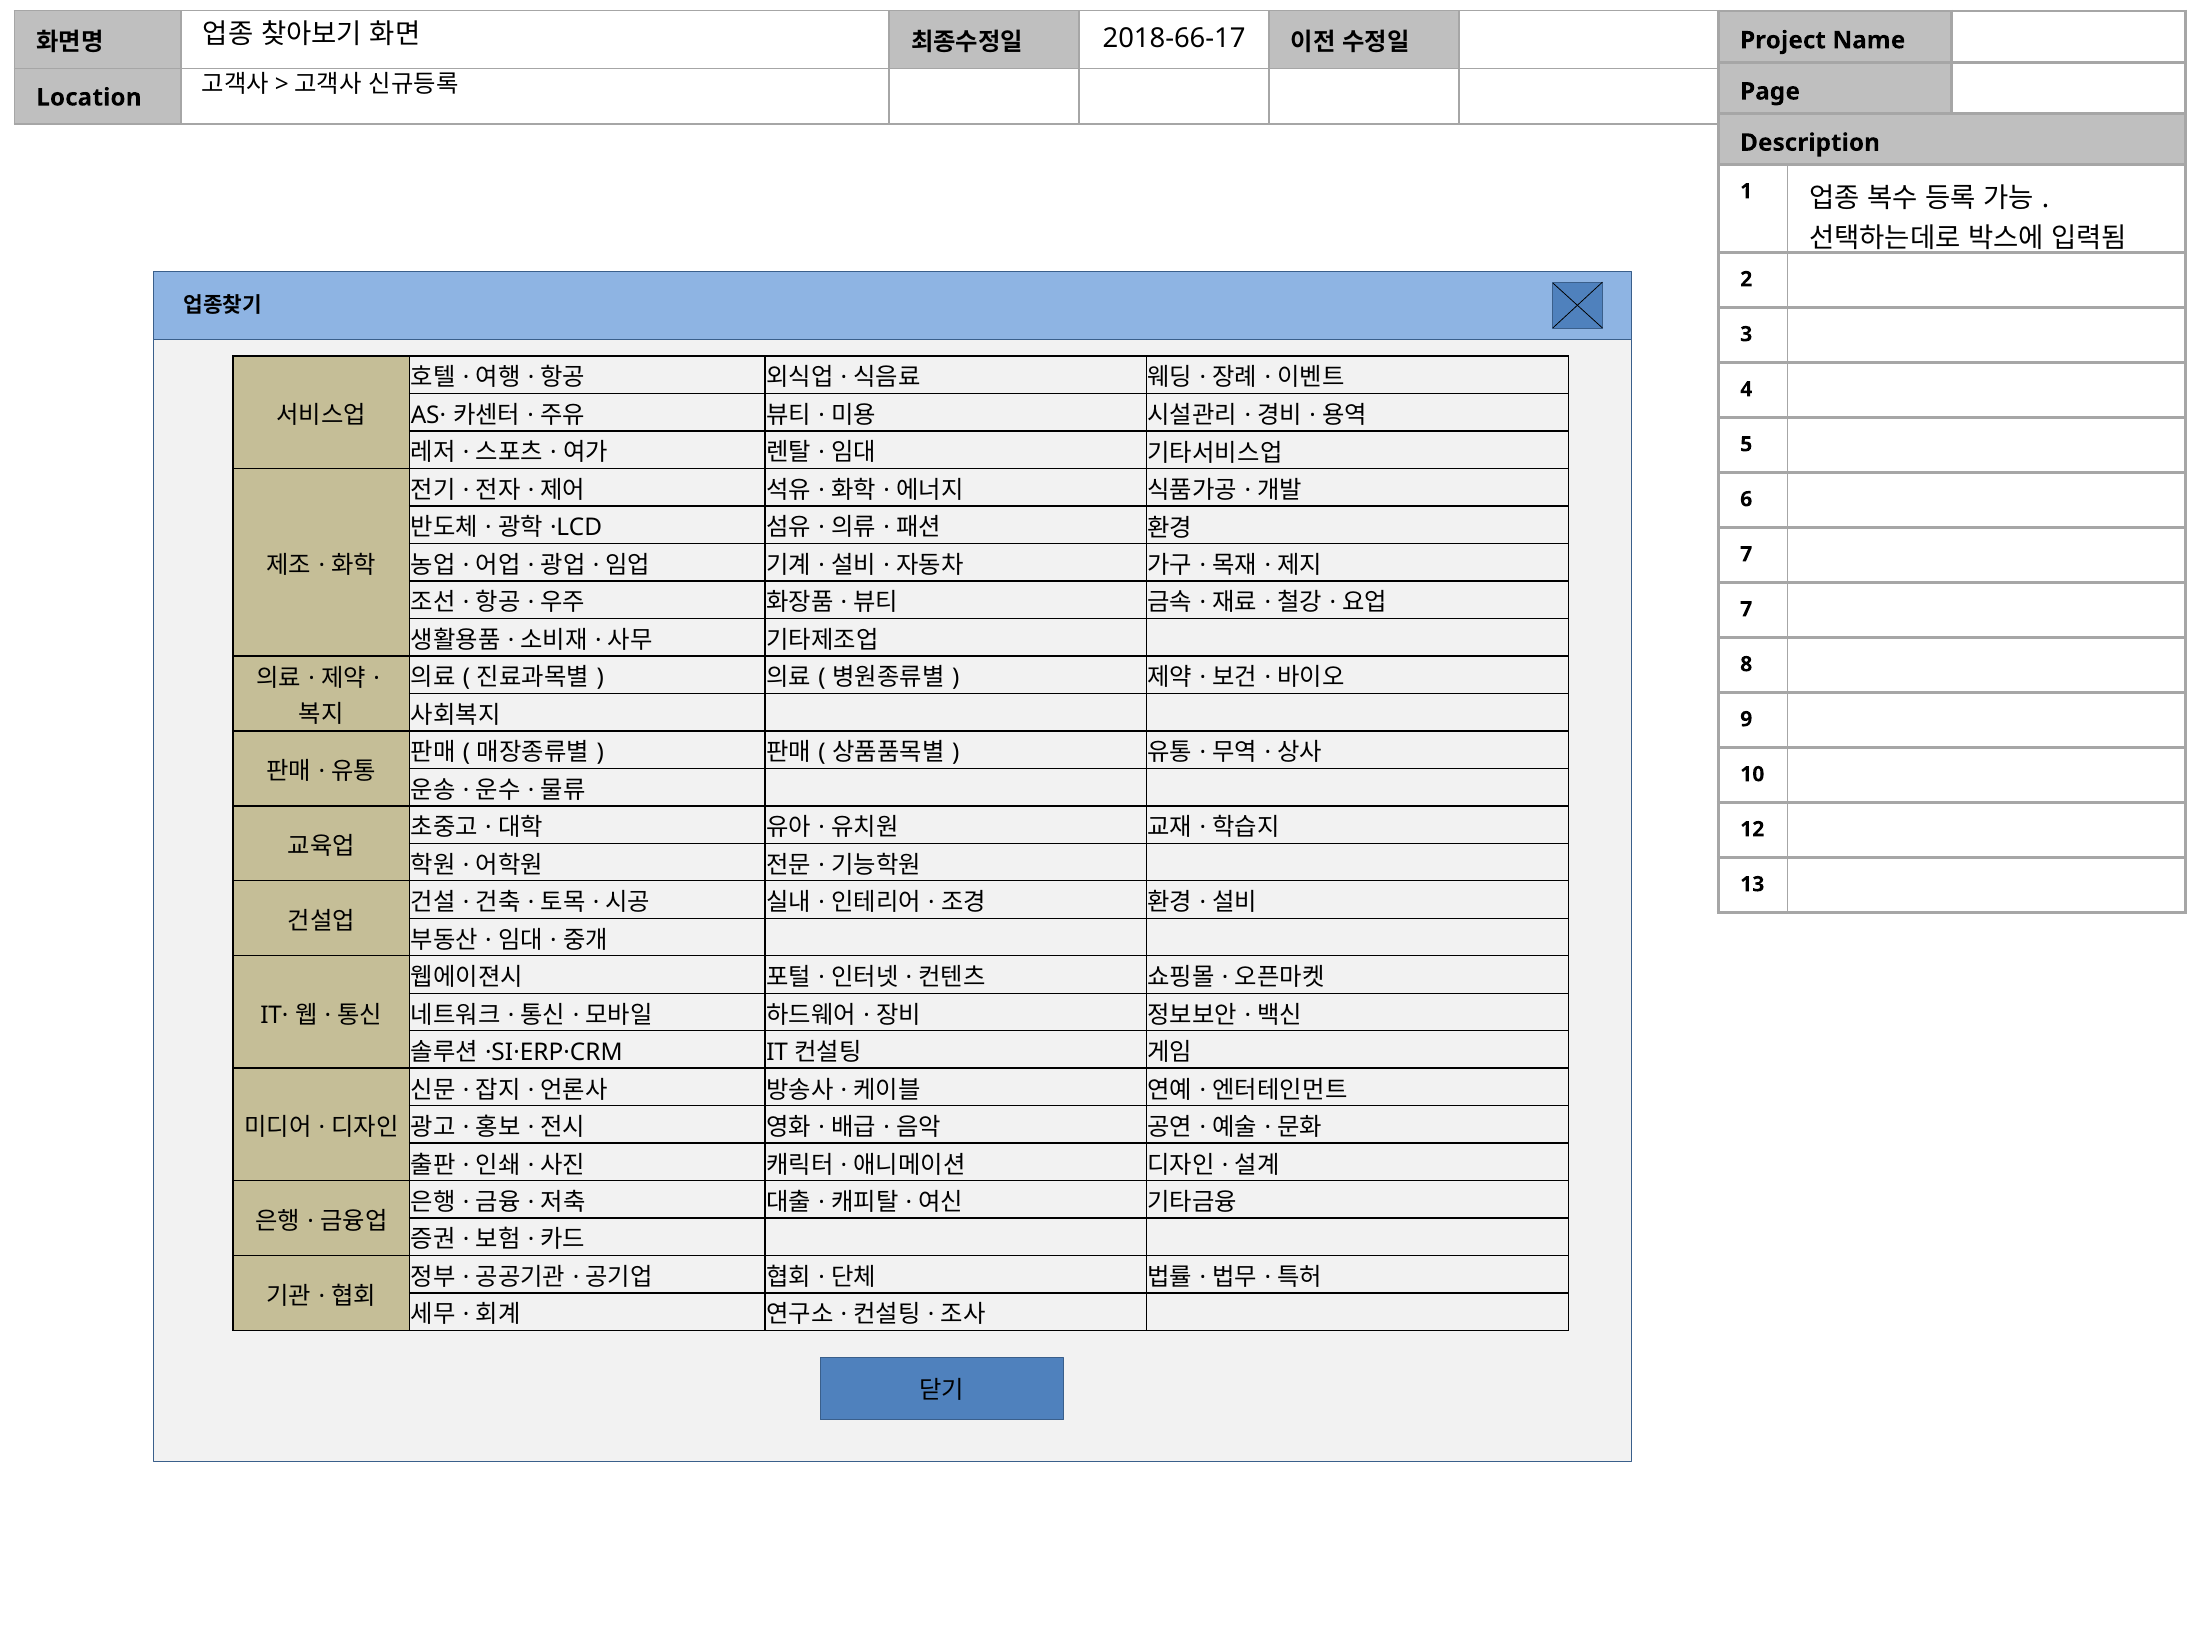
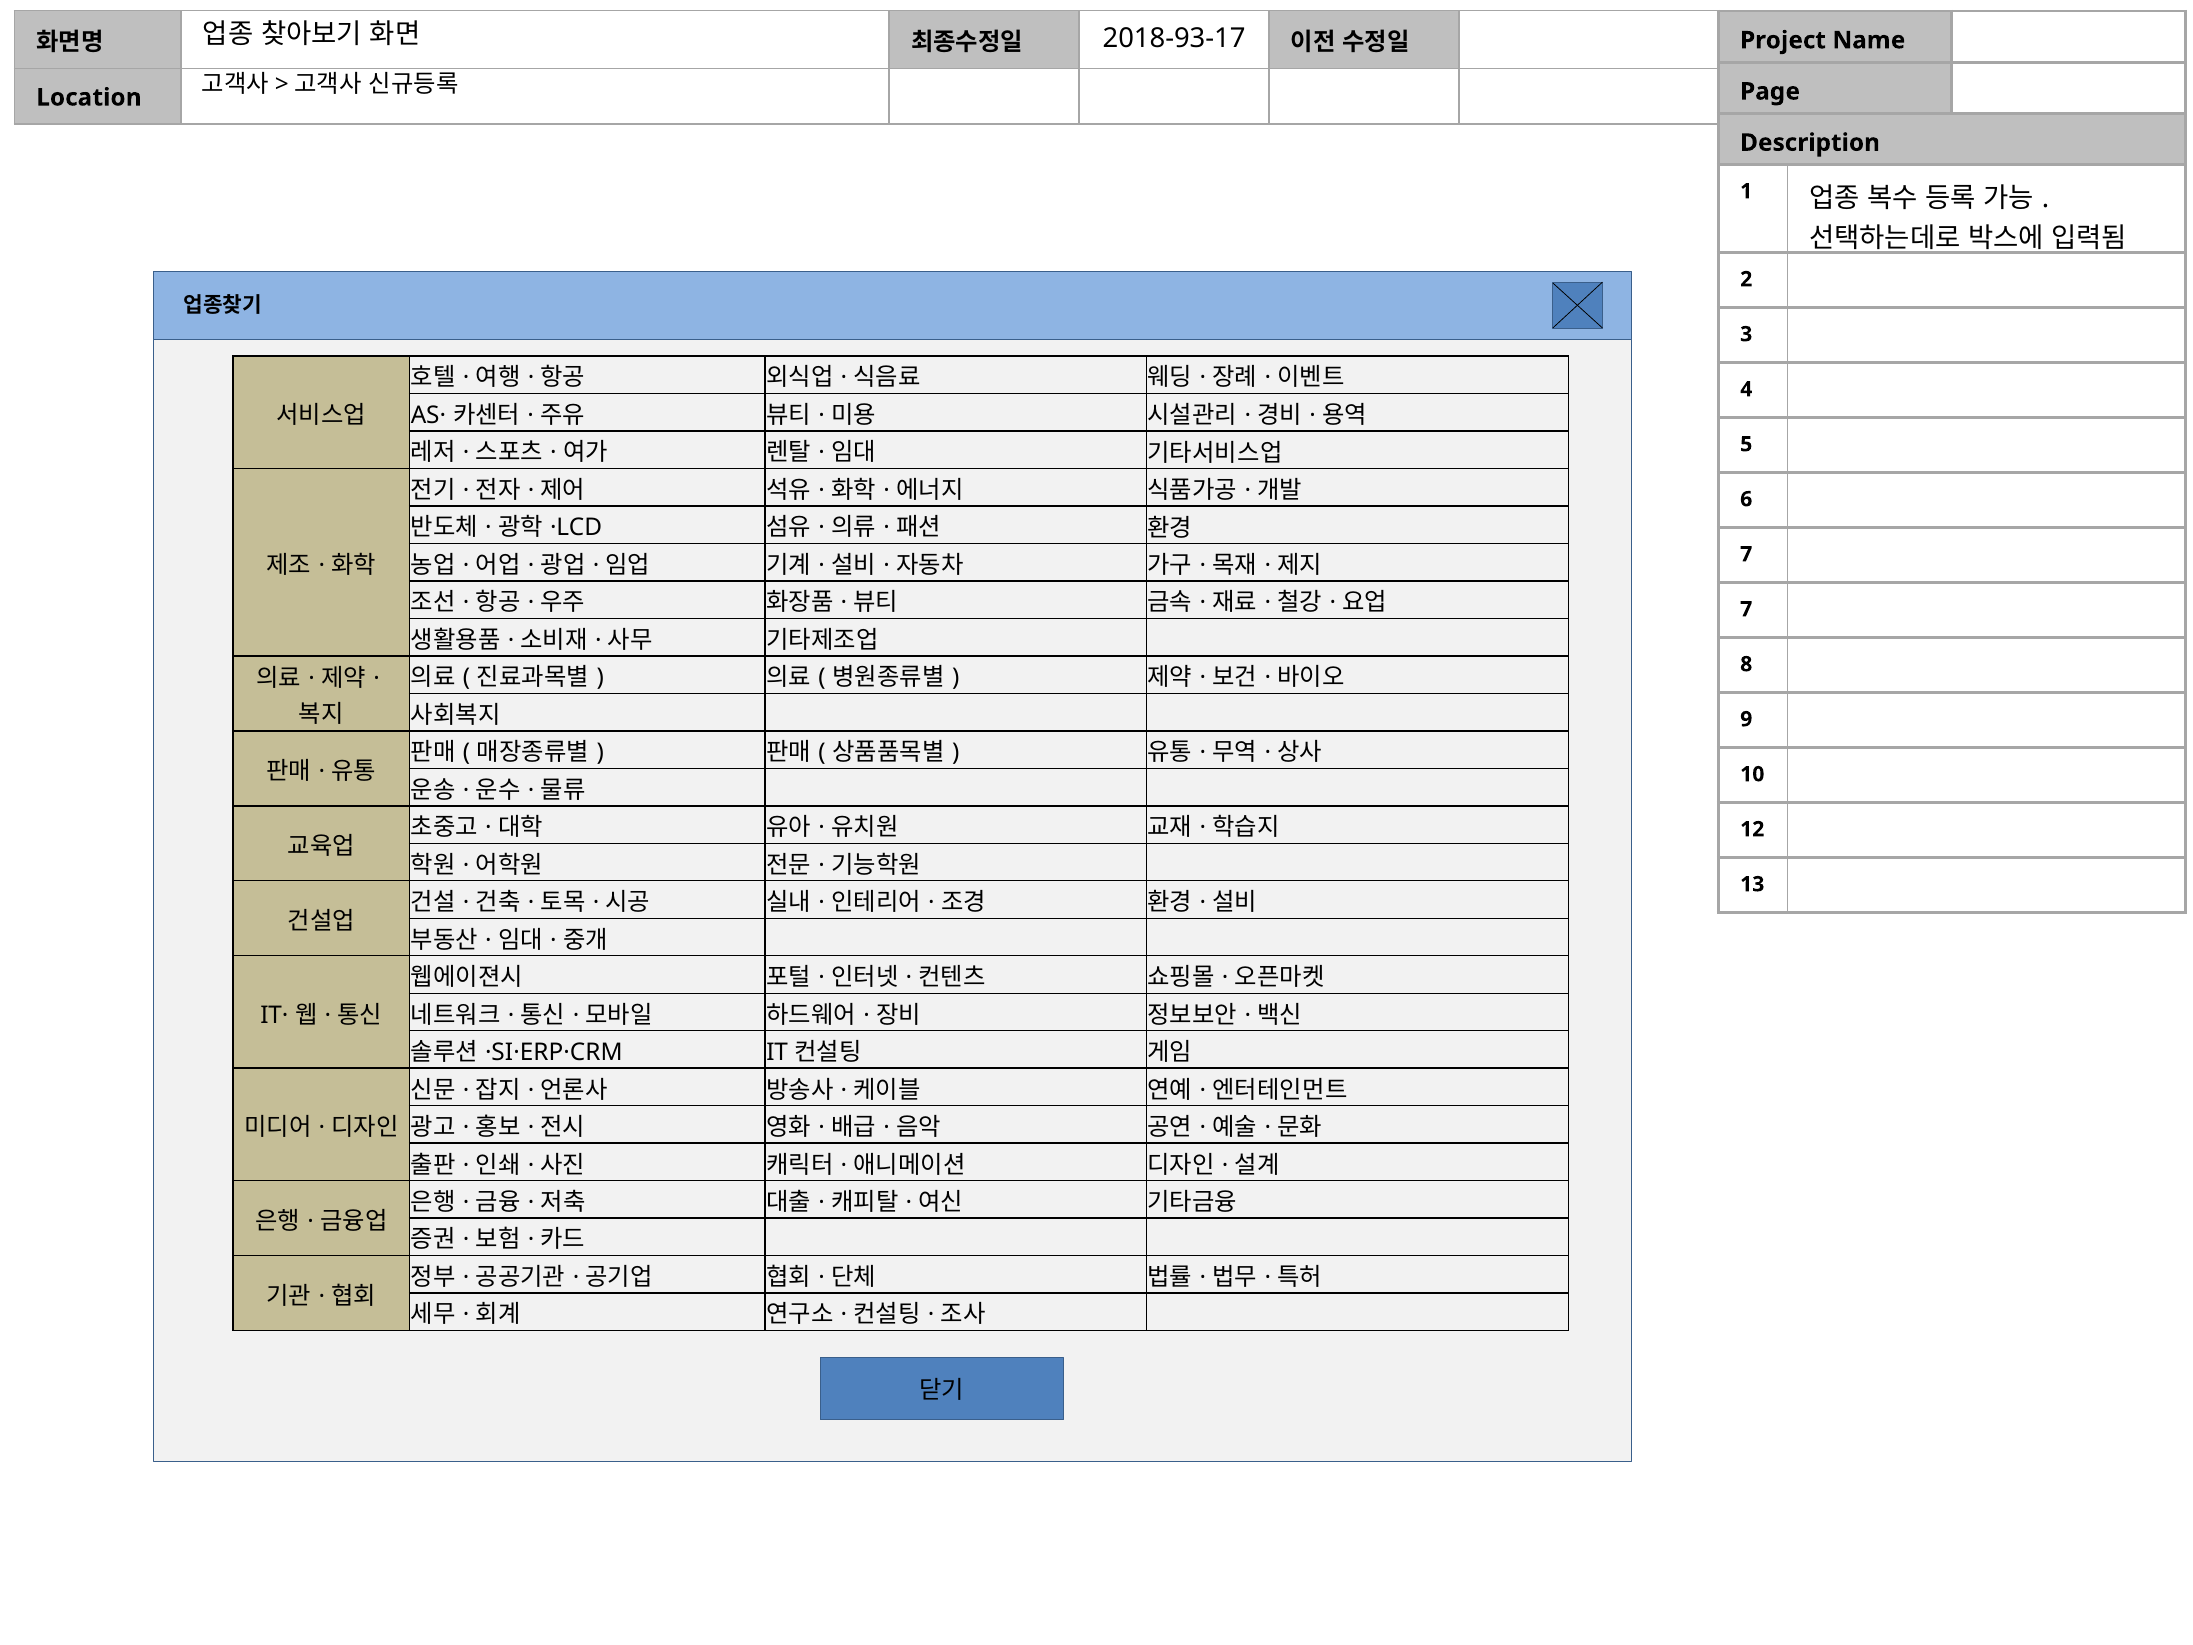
2018-66-17: 2018-66-17 -> 2018-93-17
